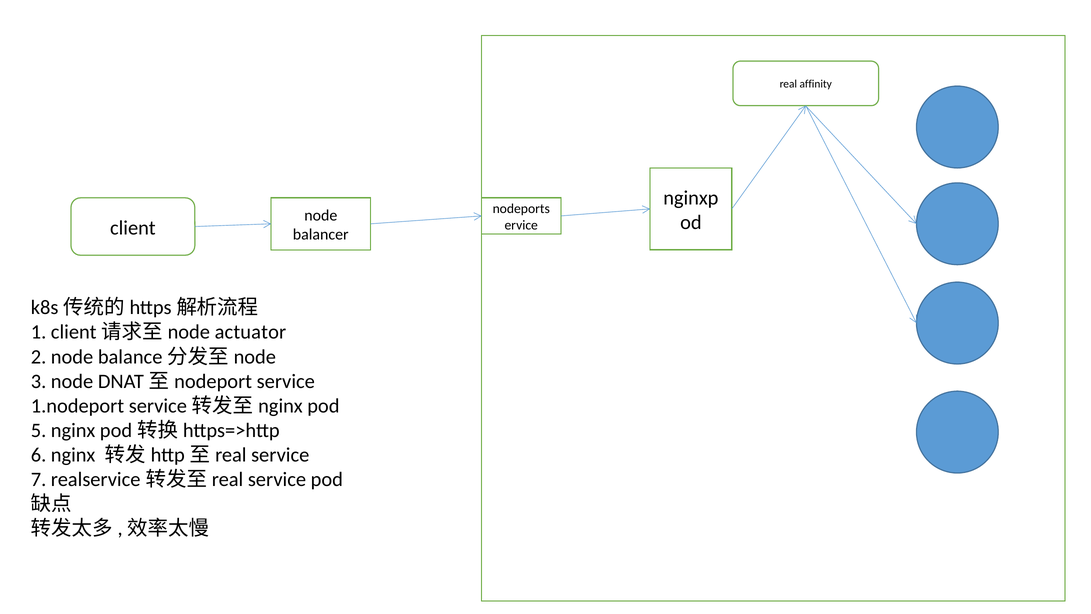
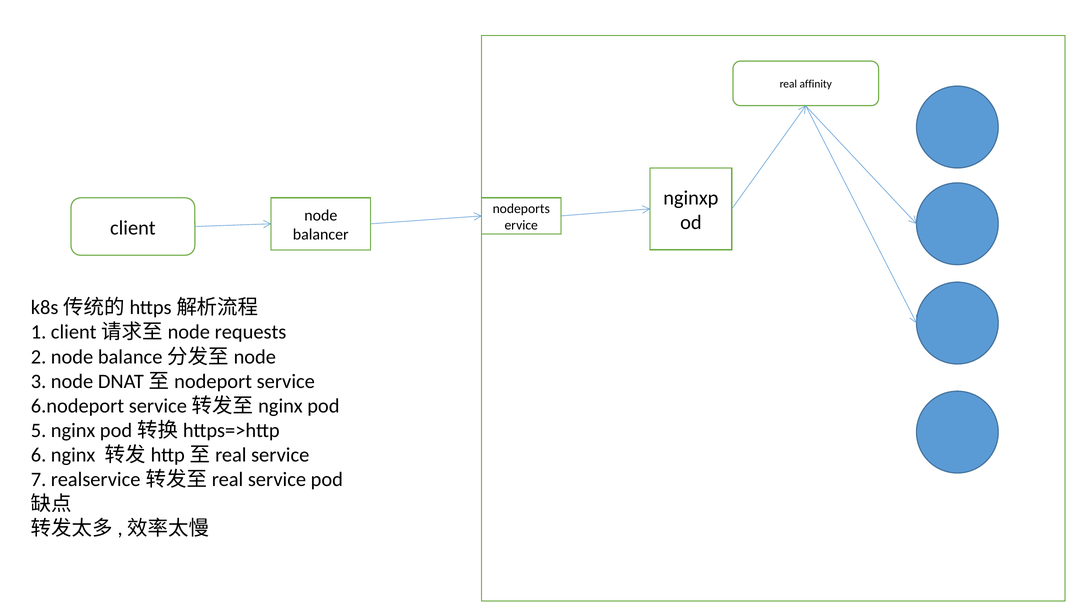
actuator: actuator -> requests
1.nodeport: 1.nodeport -> 6.nodeport
